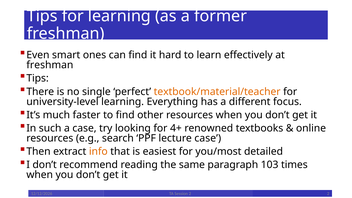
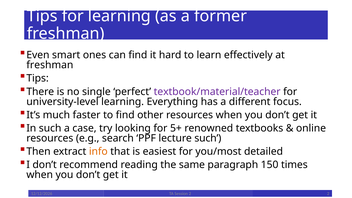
textbook/material/teacher colour: orange -> purple
4+: 4+ -> 5+
lecture case: case -> such
103: 103 -> 150
